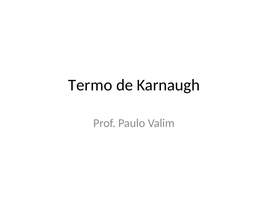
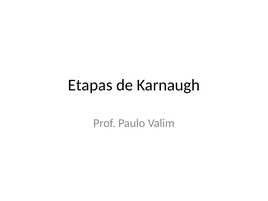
Termo: Termo -> Etapas
